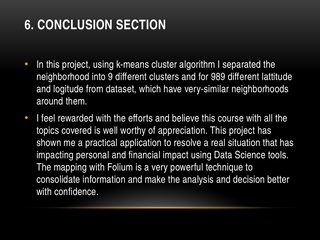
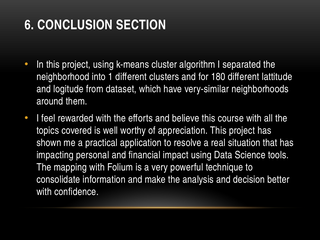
9: 9 -> 1
989: 989 -> 180
